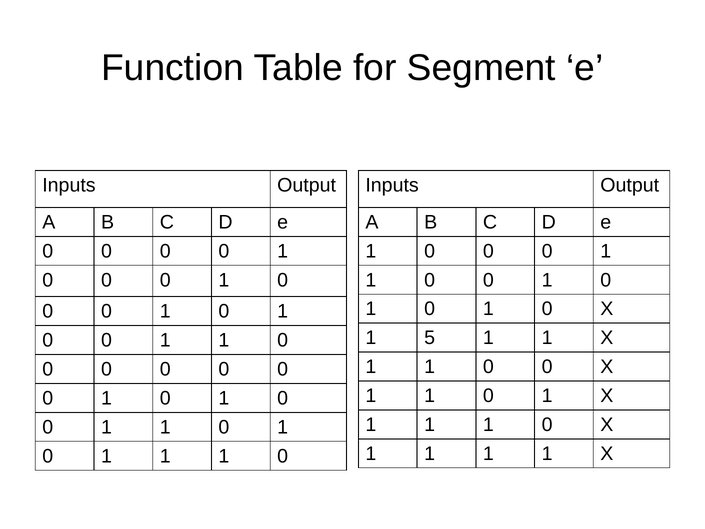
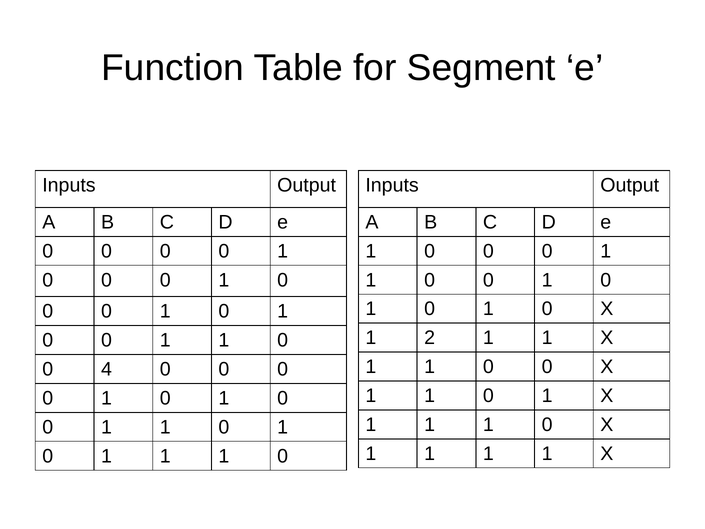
5: 5 -> 2
0 at (106, 369): 0 -> 4
